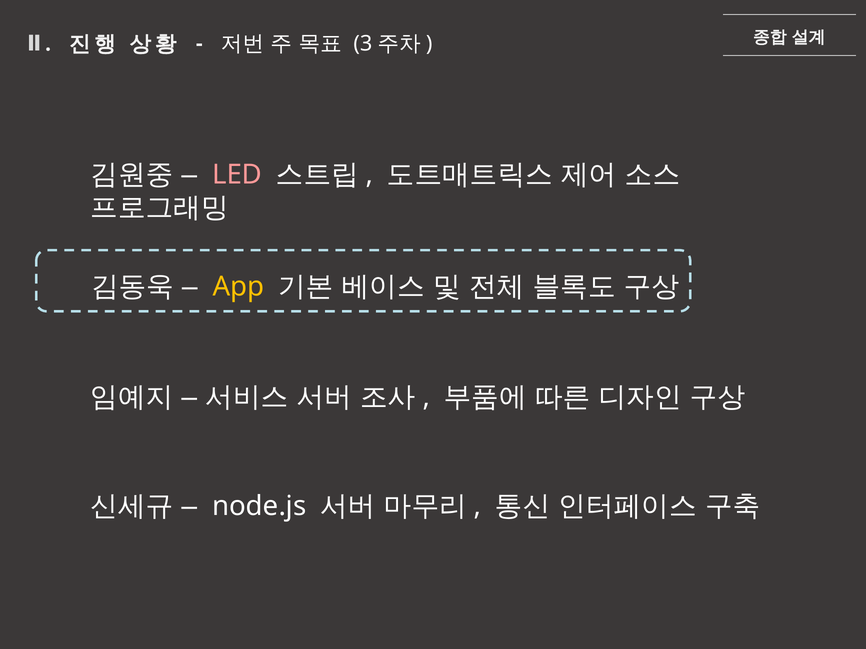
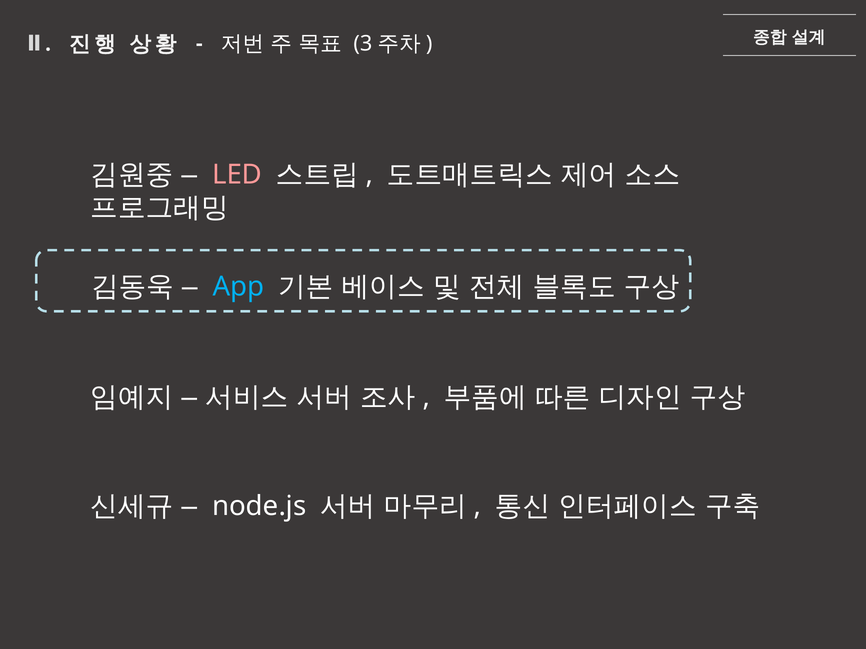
App colour: yellow -> light blue
